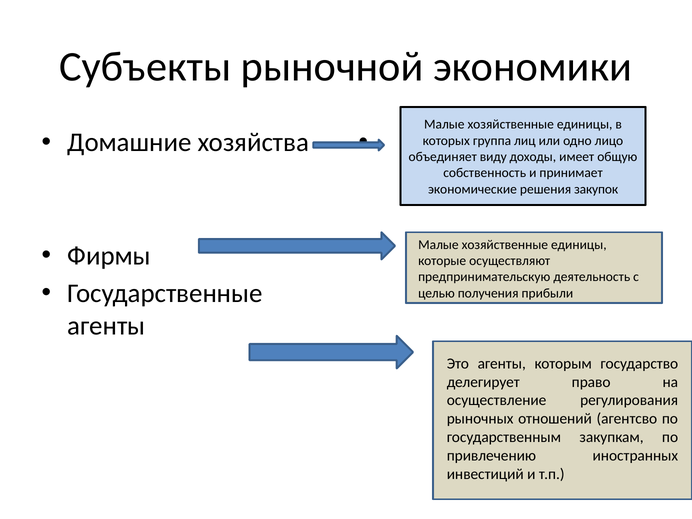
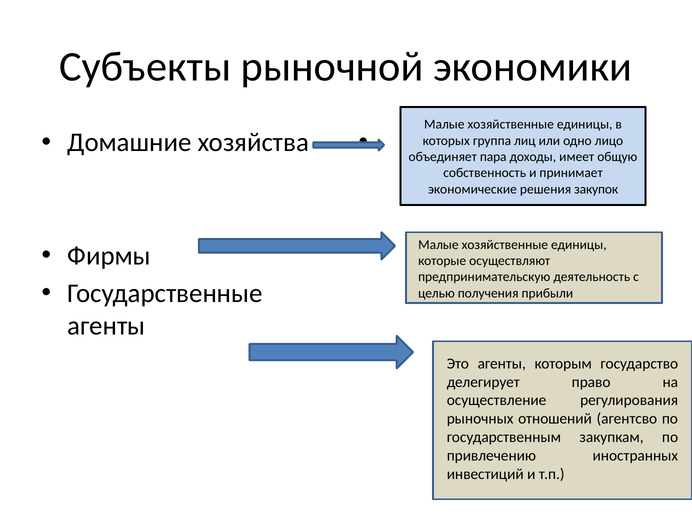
виду: виду -> пара
